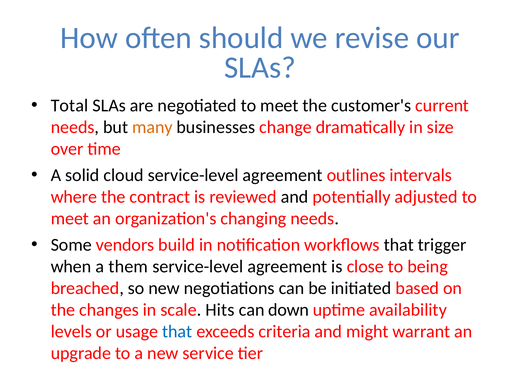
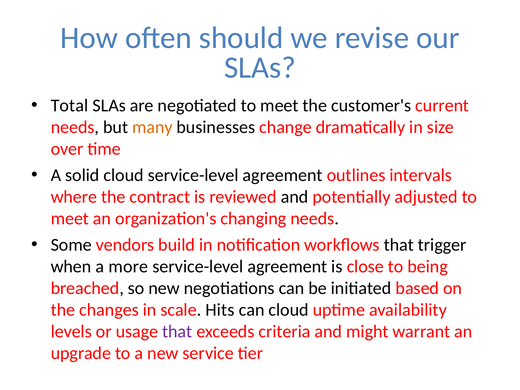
them: them -> more
can down: down -> cloud
that at (177, 332) colour: blue -> purple
